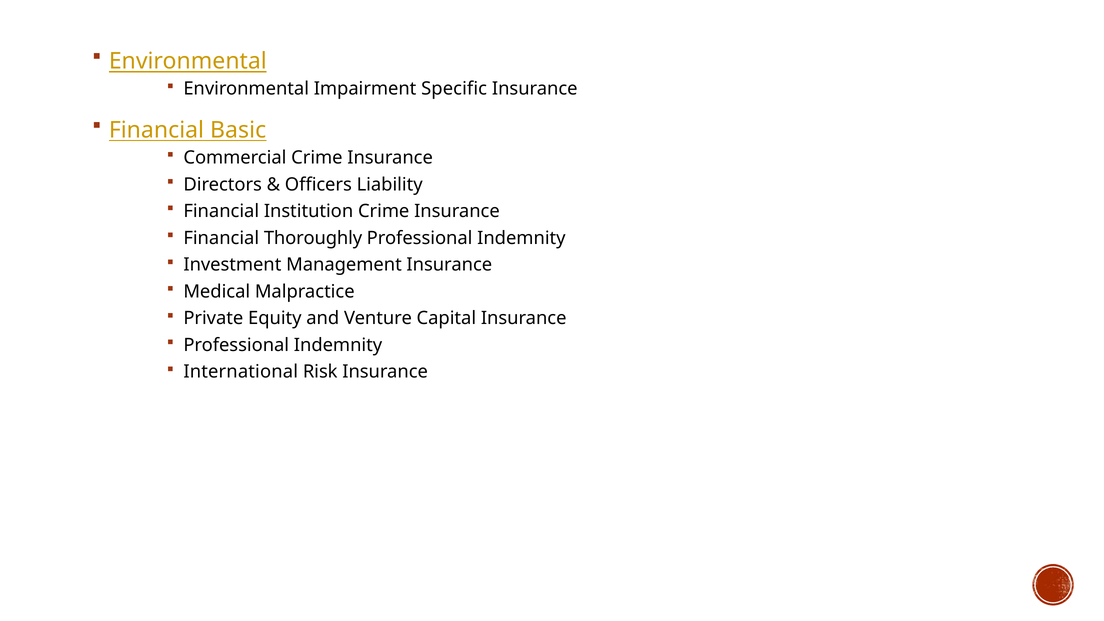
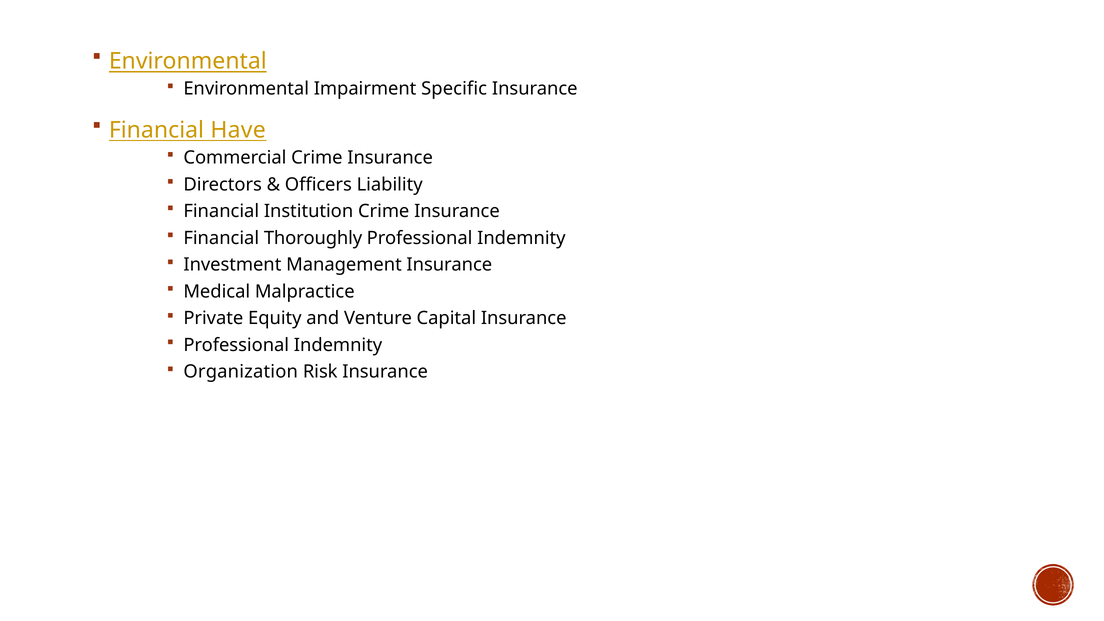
Basic: Basic -> Have
International: International -> Organization
